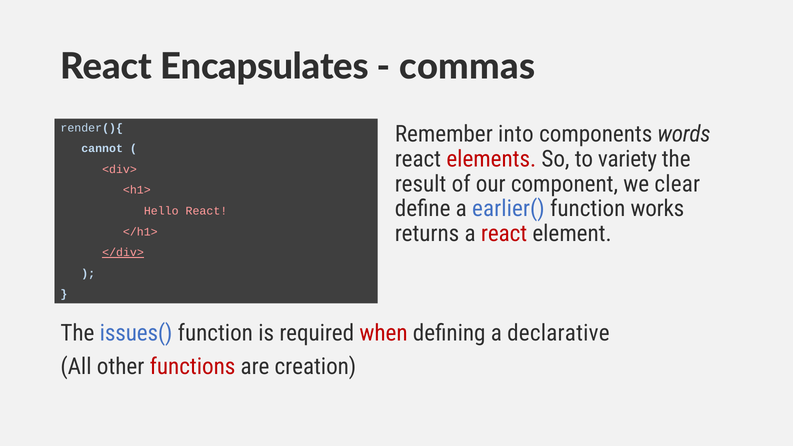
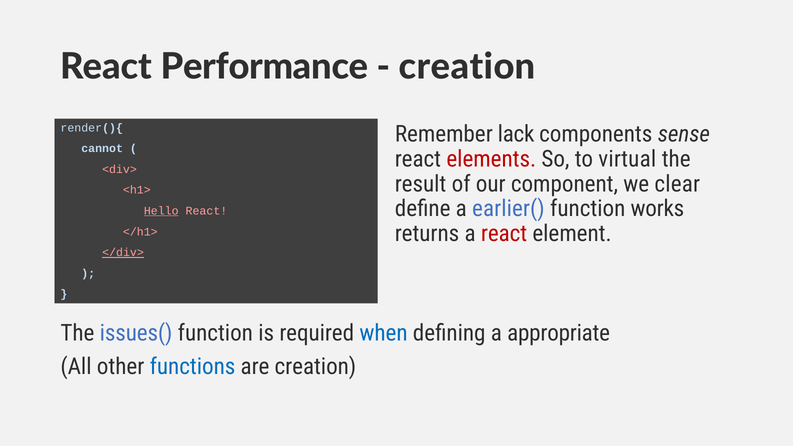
Encapsulates: Encapsulates -> Performance
commas at (467, 67): commas -> creation
into: into -> lack
words: words -> sense
variety: variety -> virtual
Hello underline: none -> present
when colour: red -> blue
declarative: declarative -> appropriate
functions colour: red -> blue
